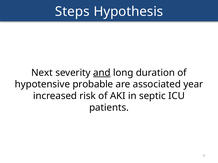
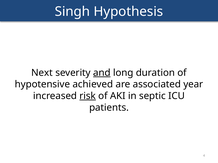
Steps: Steps -> Singh
probable: probable -> achieved
risk underline: none -> present
